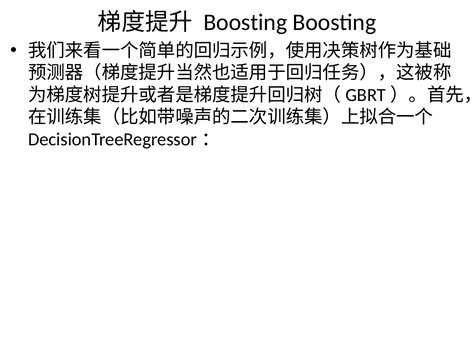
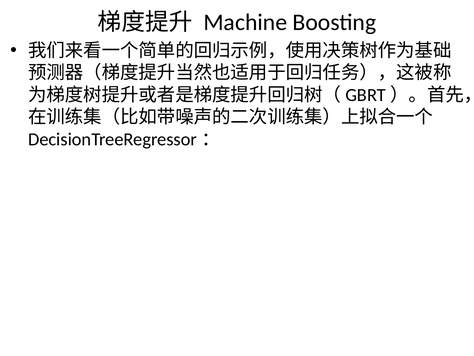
Boosting at (245, 22): Boosting -> Machine
